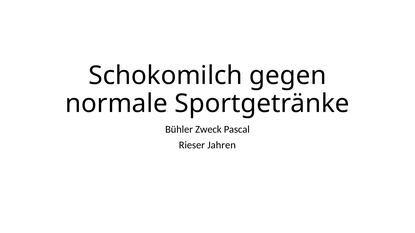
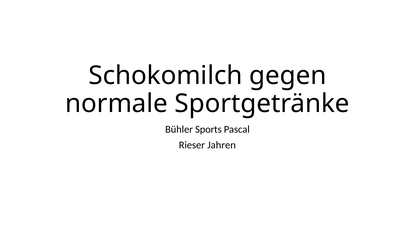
Zweck: Zweck -> Sports
